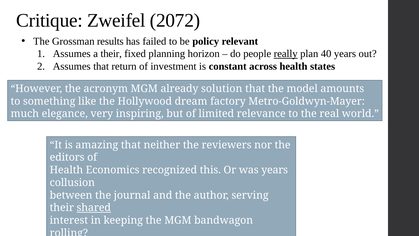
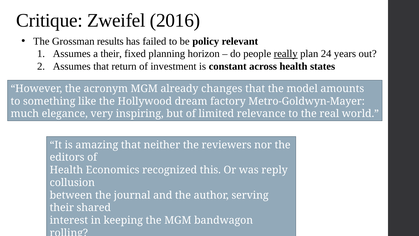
2072: 2072 -> 2016
40: 40 -> 24
solution: solution -> changes
was years: years -> reply
shared underline: present -> none
